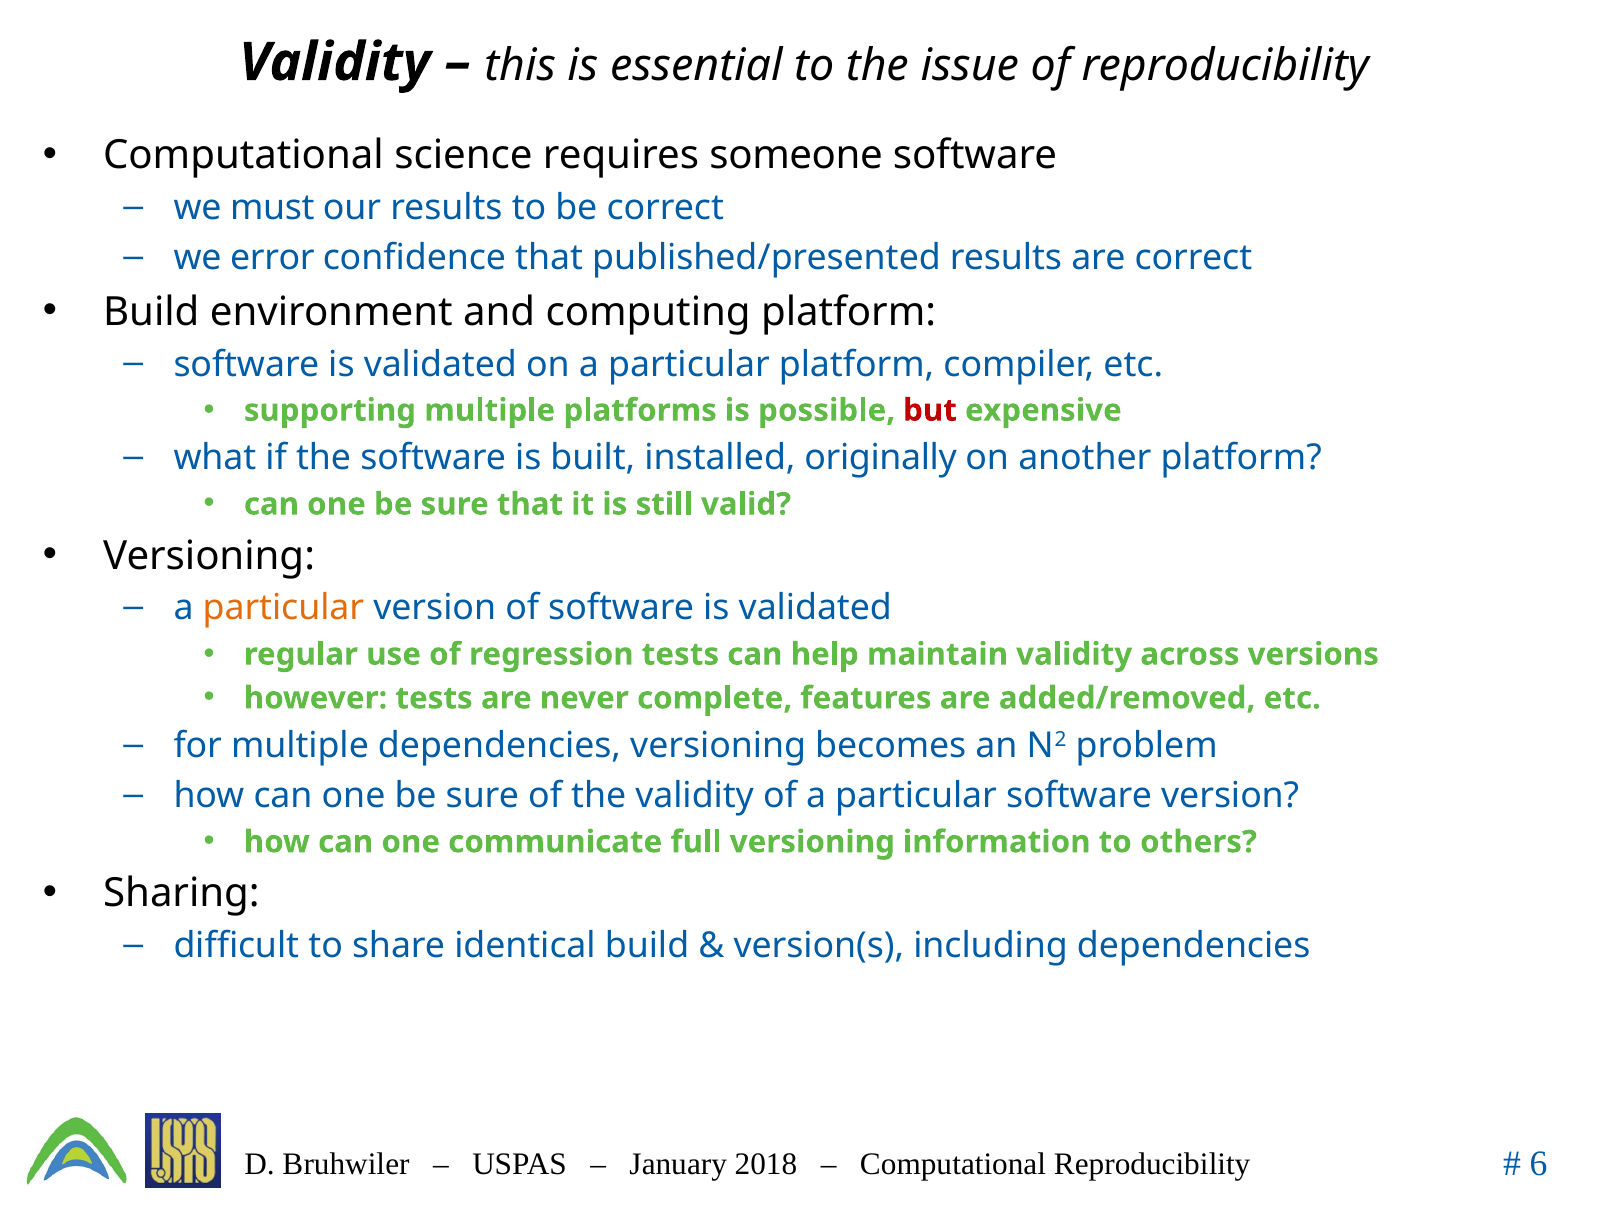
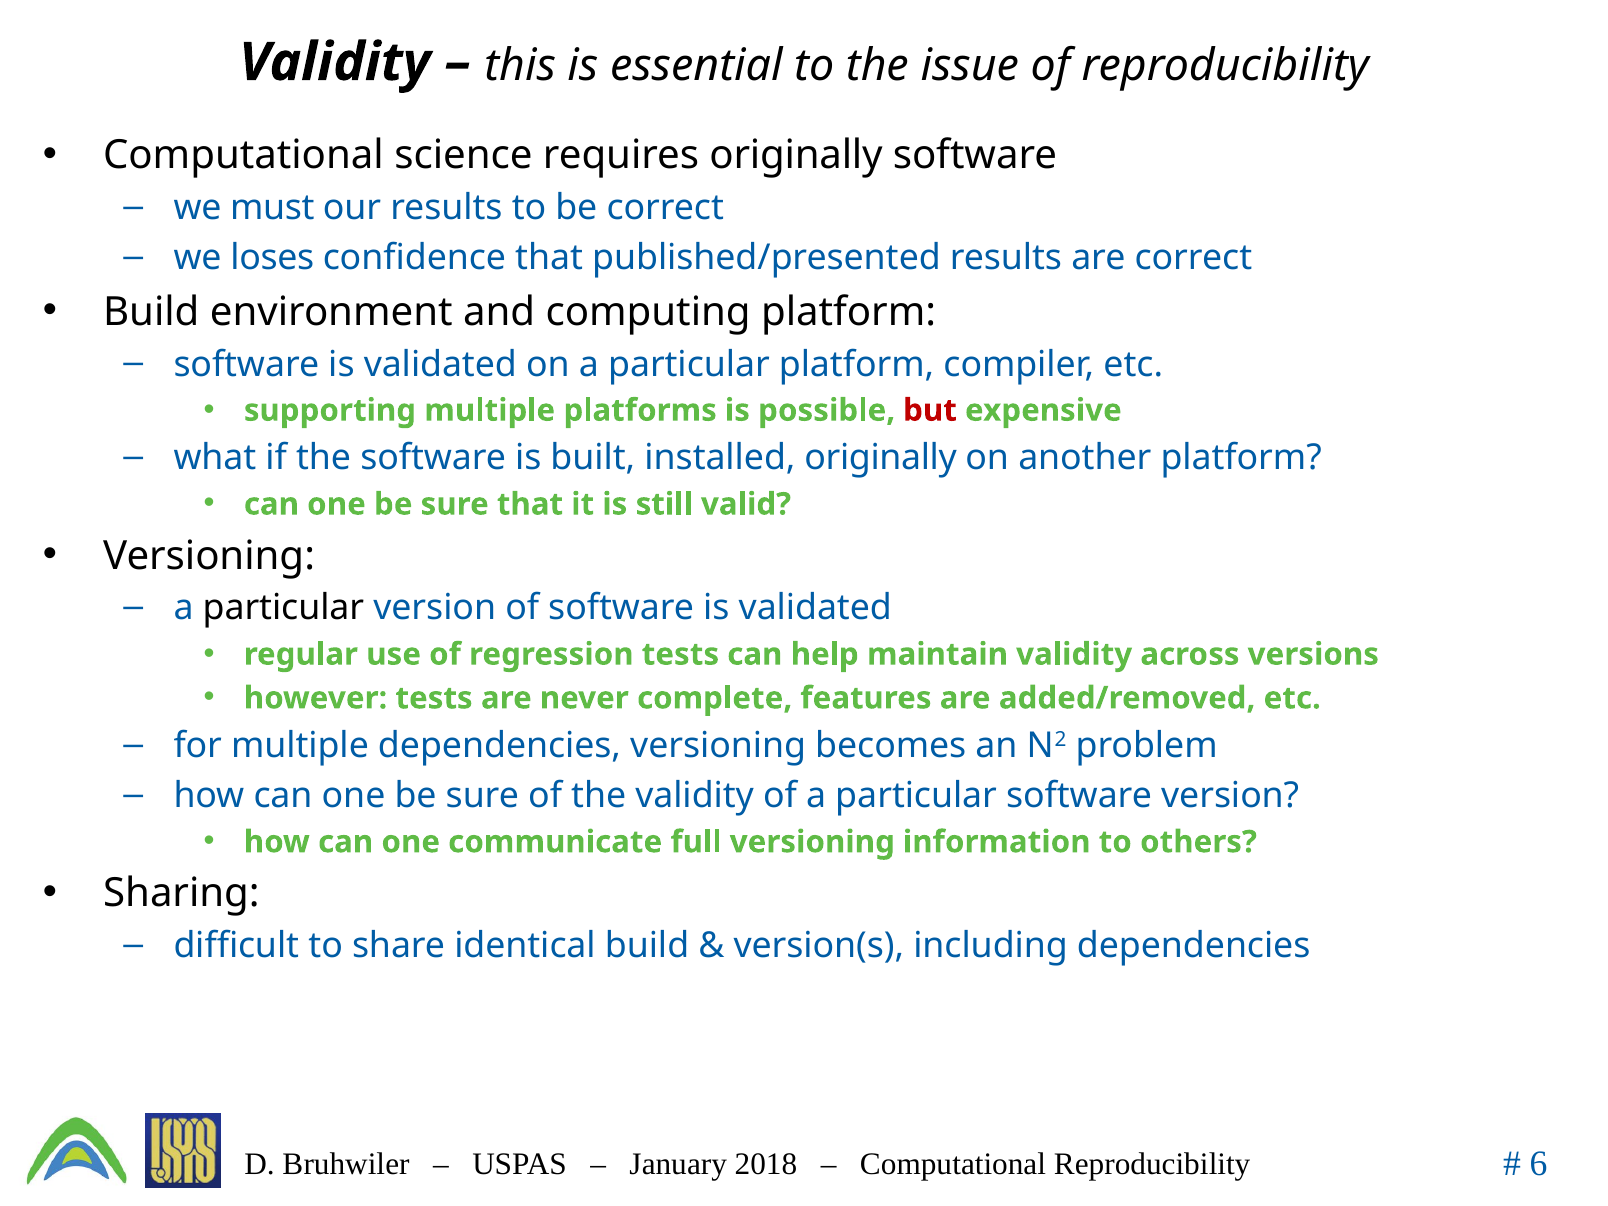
requires someone: someone -> originally
error: error -> loses
particular at (283, 608) colour: orange -> black
